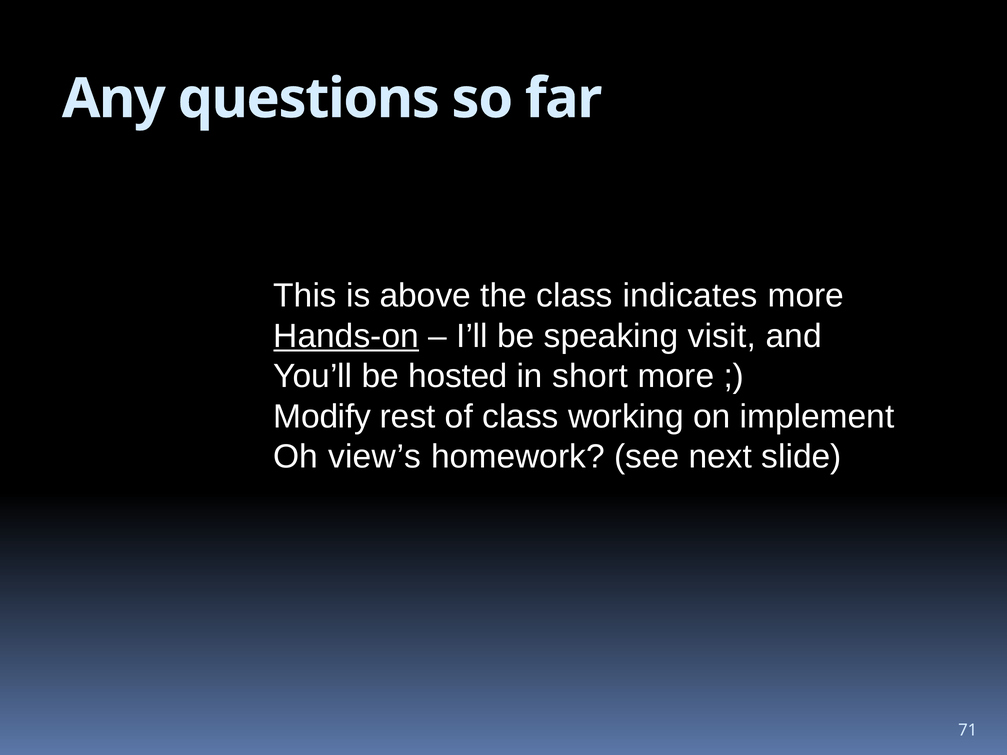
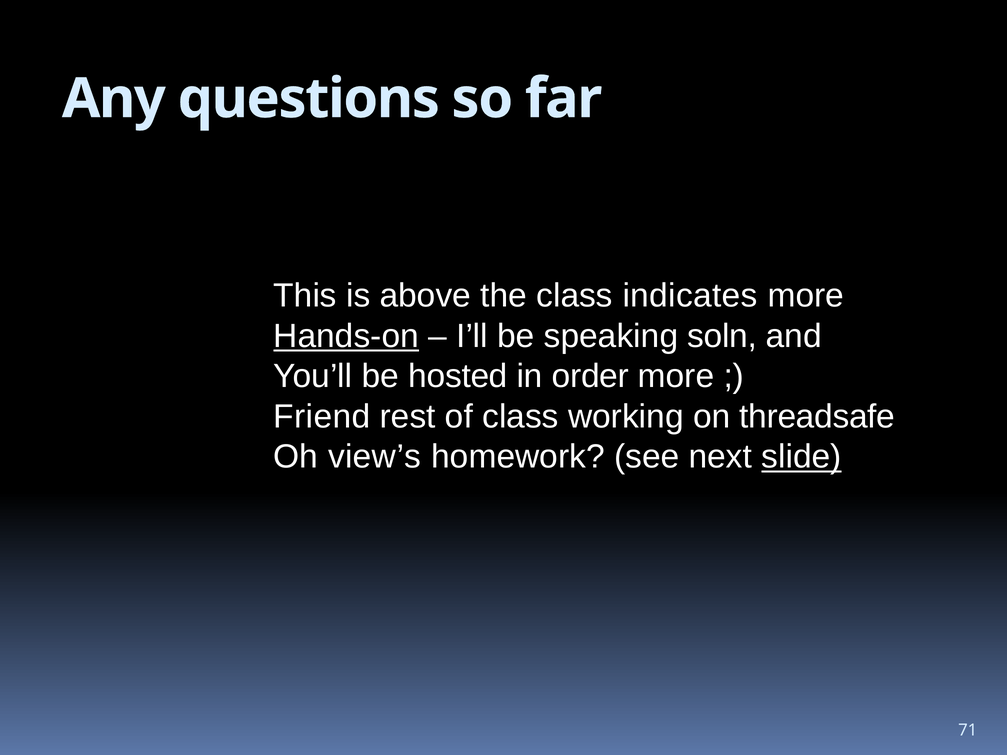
visit: visit -> soln
short: short -> order
Modify: Modify -> Friend
implement: implement -> threadsafe
slide underline: none -> present
